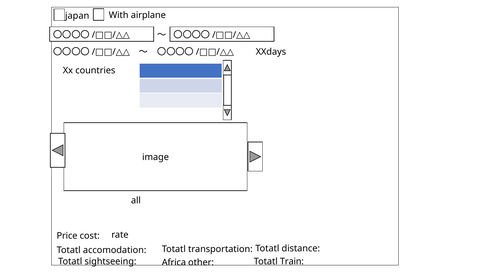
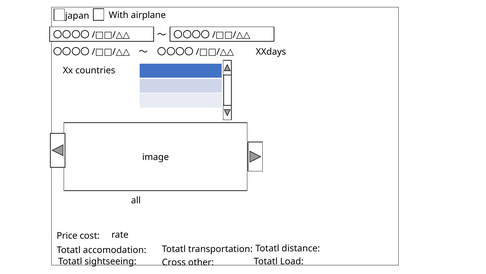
Train: Train -> Load
Africa: Africa -> Cross
